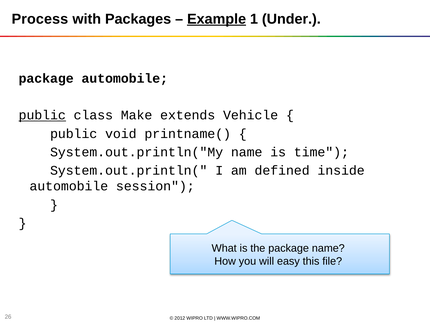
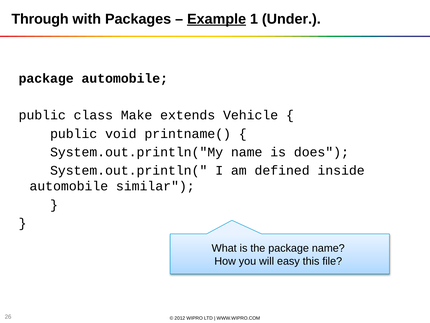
Process: Process -> Through
public at (42, 115) underline: present -> none
time: time -> does
session: session -> similar
